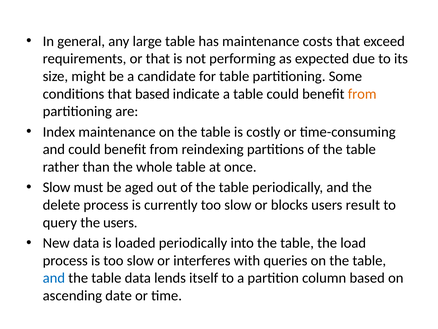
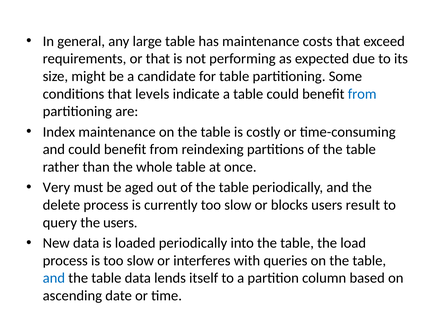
that based: based -> levels
from at (362, 94) colour: orange -> blue
Slow at (57, 187): Slow -> Very
